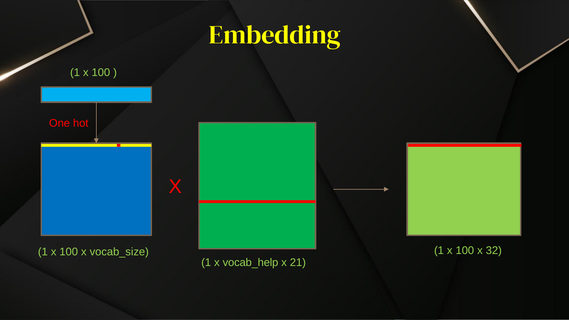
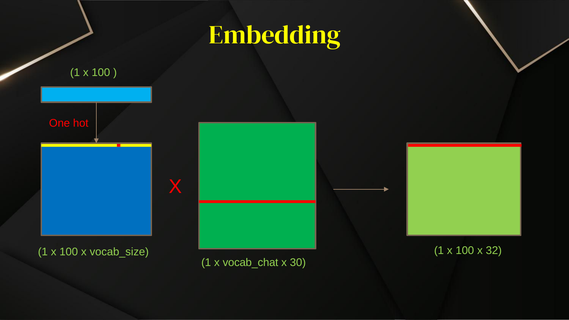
vocab_help: vocab_help -> vocab_chat
21: 21 -> 30
